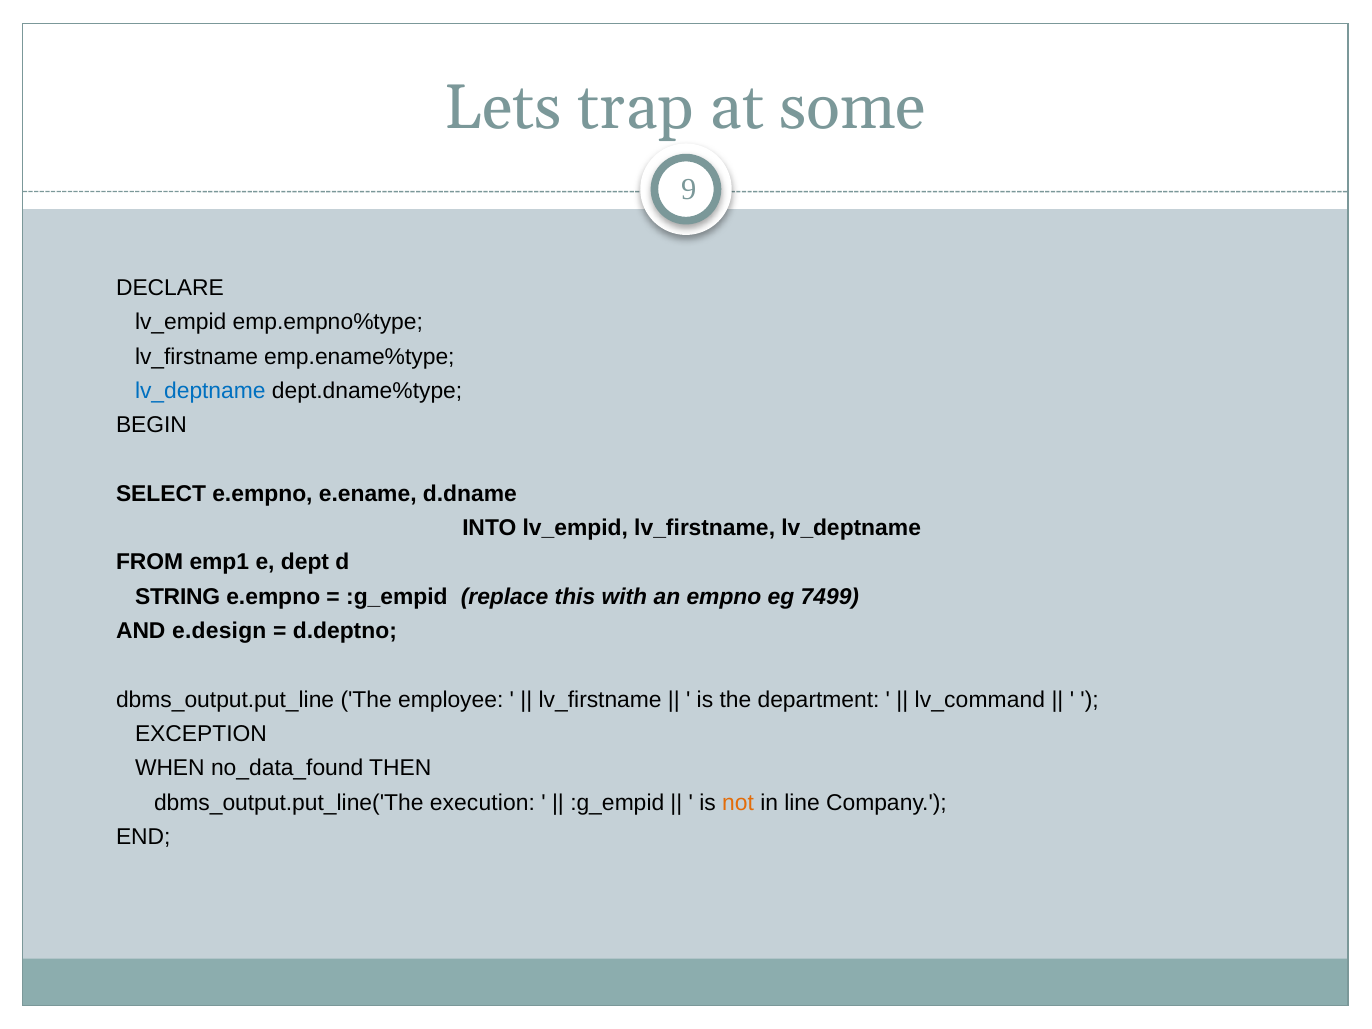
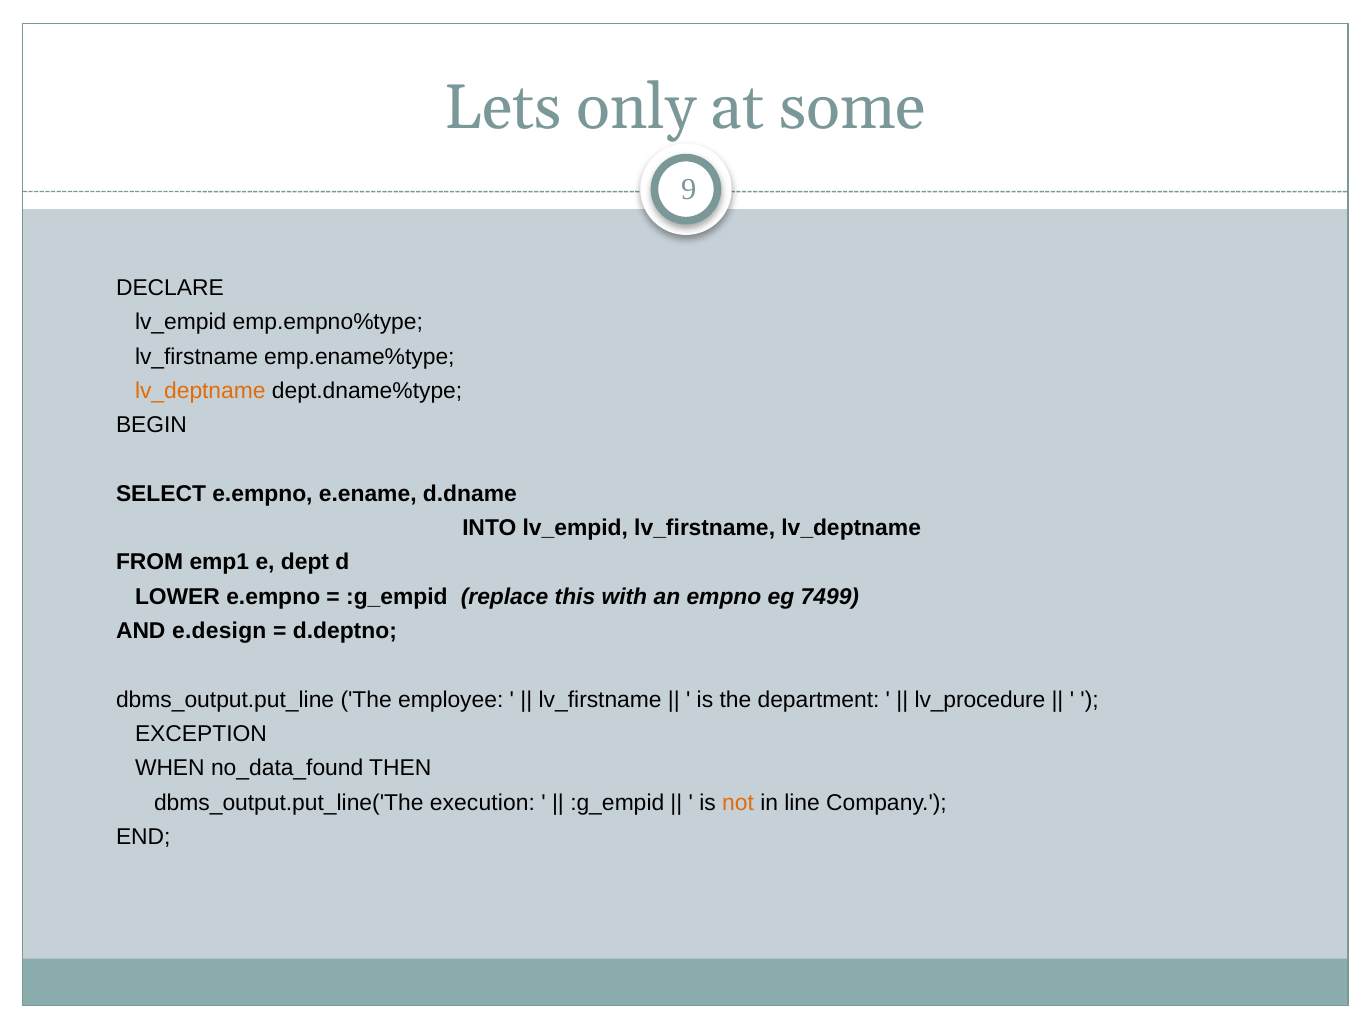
trap: trap -> only
lv_deptname at (200, 391) colour: blue -> orange
STRING: STRING -> LOWER
lv_command: lv_command -> lv_procedure
